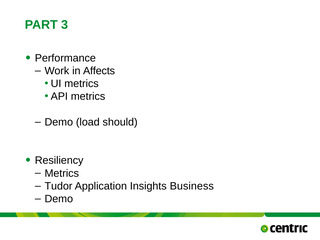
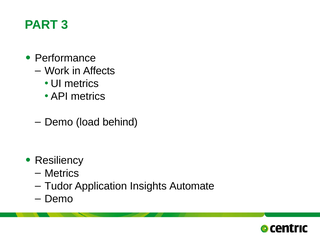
should: should -> behind
Business: Business -> Automate
